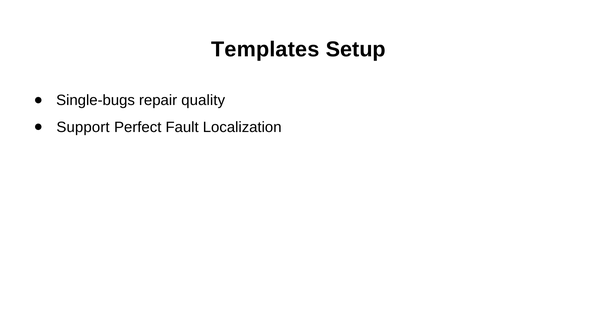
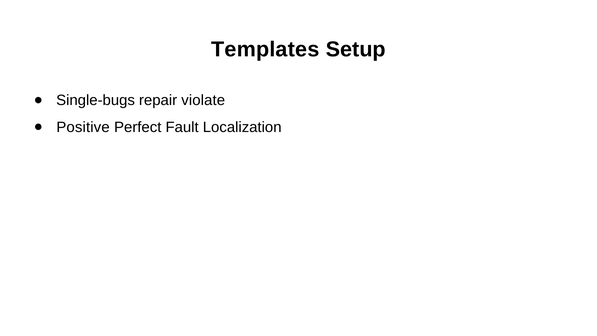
quality: quality -> violate
Support: Support -> Positive
